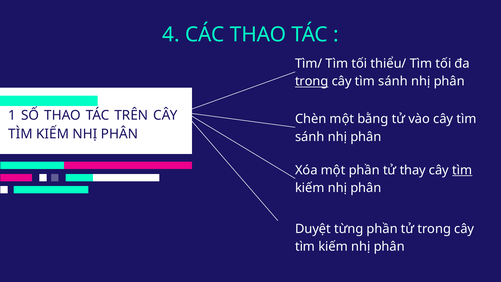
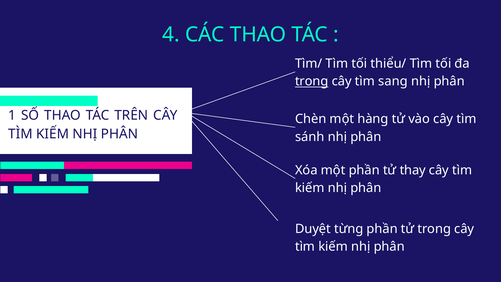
sánh at (393, 81): sánh -> sang
bằng: bằng -> hàng
tìm at (462, 170) underline: present -> none
